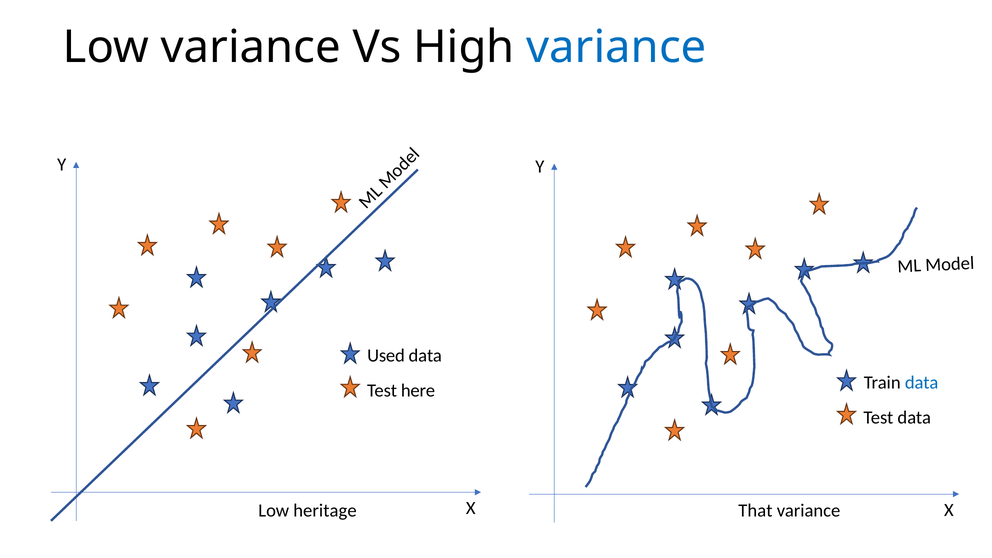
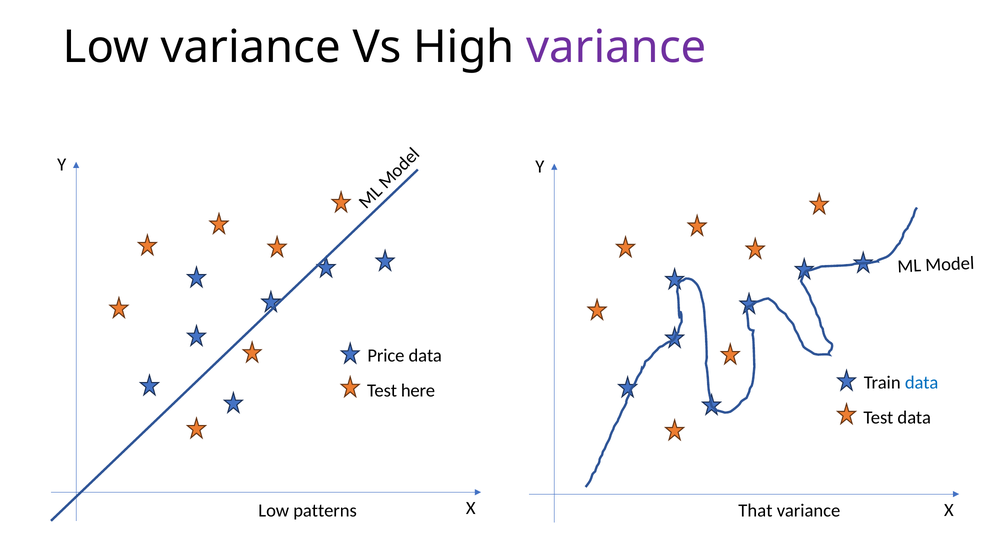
variance at (616, 47) colour: blue -> purple
Used: Used -> Price
heritage: heritage -> patterns
